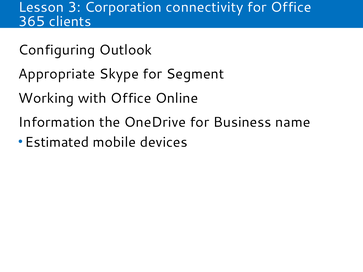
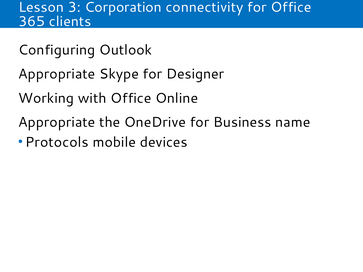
Segment: Segment -> Designer
Information at (57, 122): Information -> Appropriate
Estimated: Estimated -> Protocols
